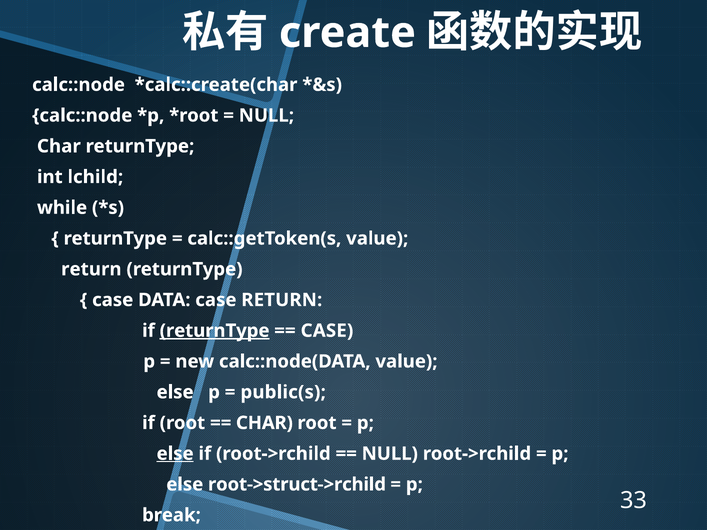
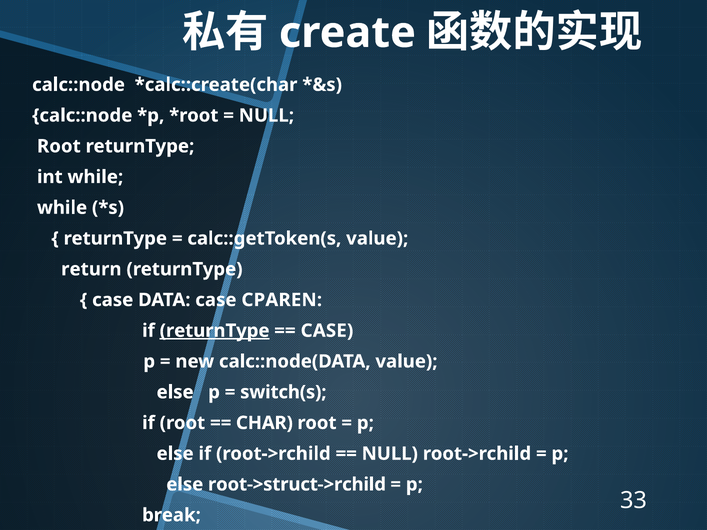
Char at (59, 146): Char -> Root
int lchild: lchild -> while
case RETURN: RETURN -> CPAREN
public(s: public(s -> switch(s
else at (175, 454) underline: present -> none
